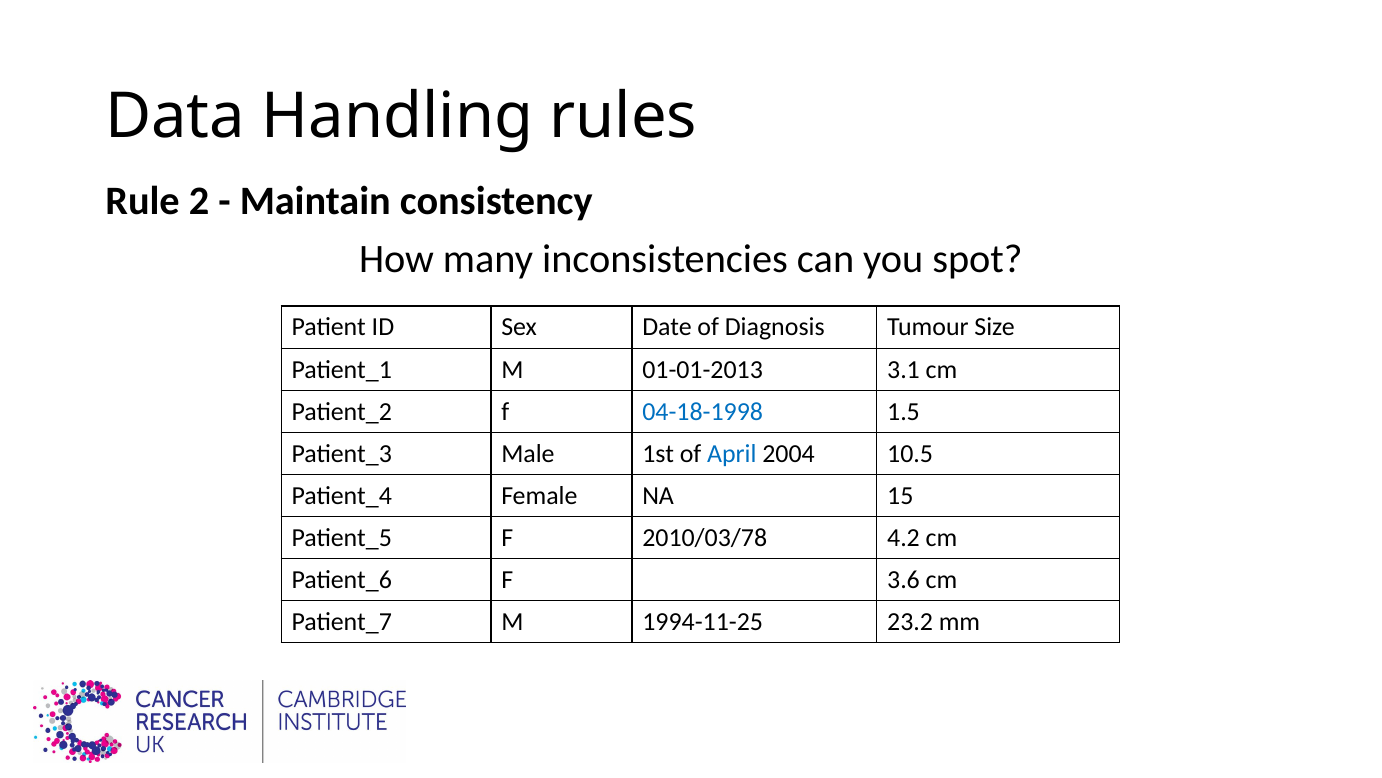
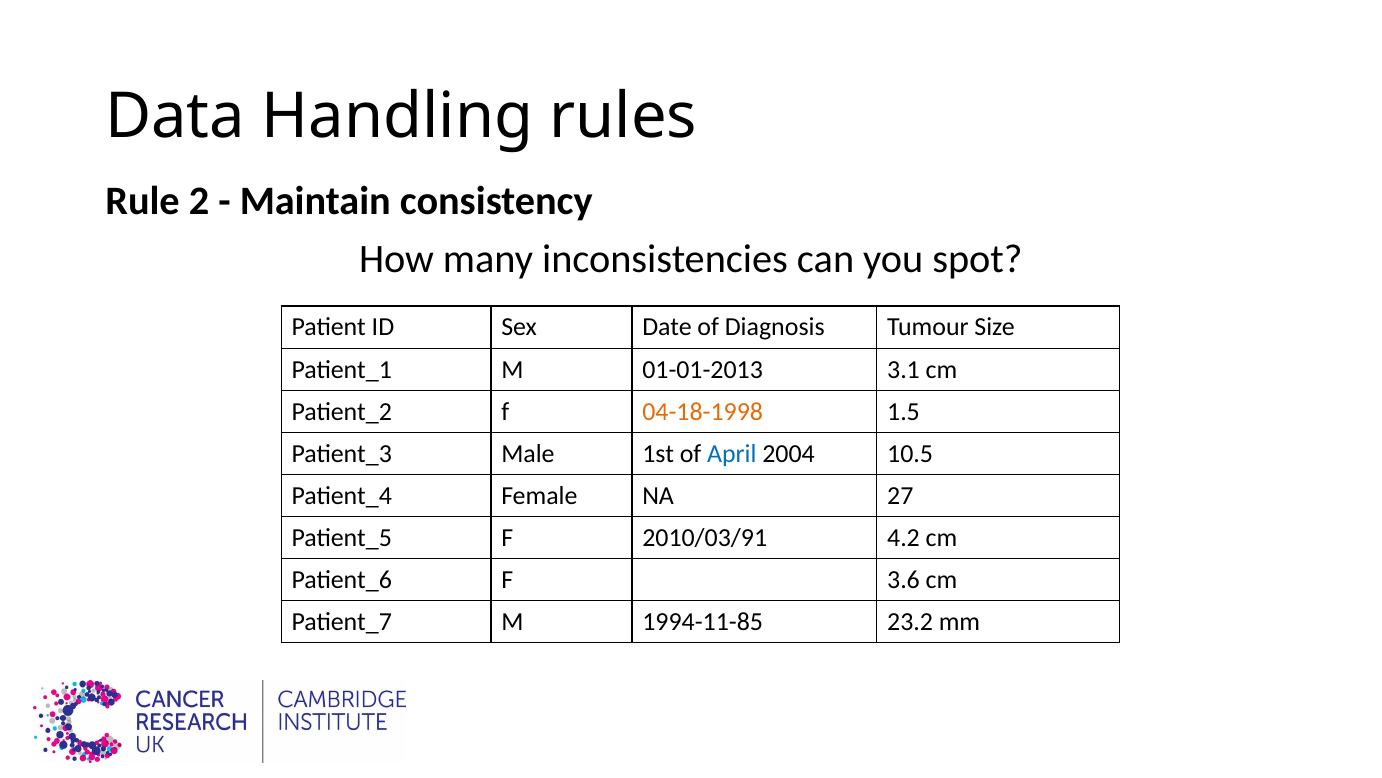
04-18-1998 colour: blue -> orange
15: 15 -> 27
2010/03/78: 2010/03/78 -> 2010/03/91
1994-11-25: 1994-11-25 -> 1994-11-85
